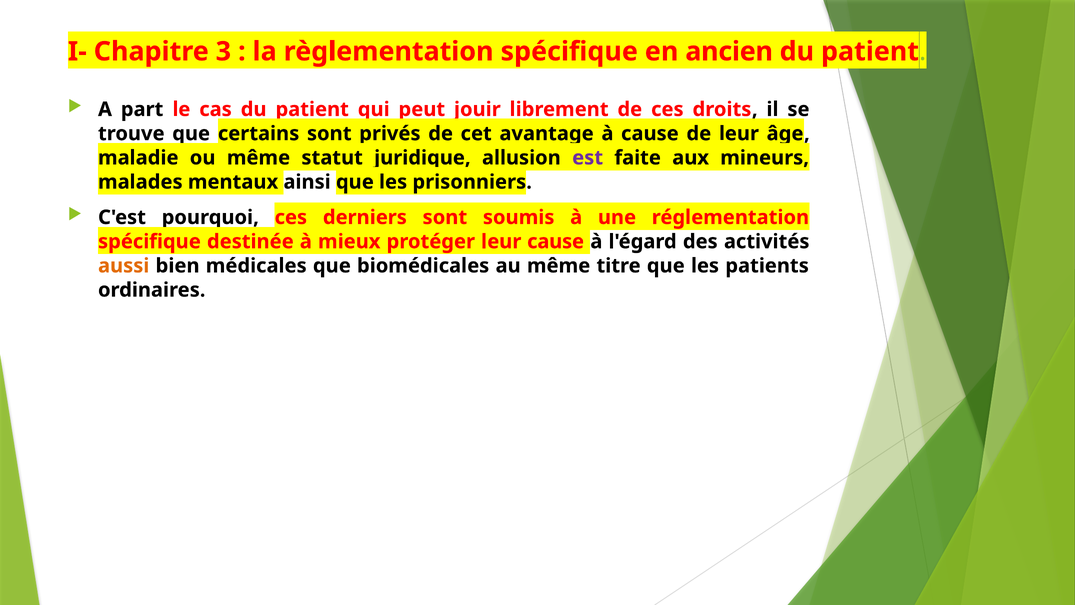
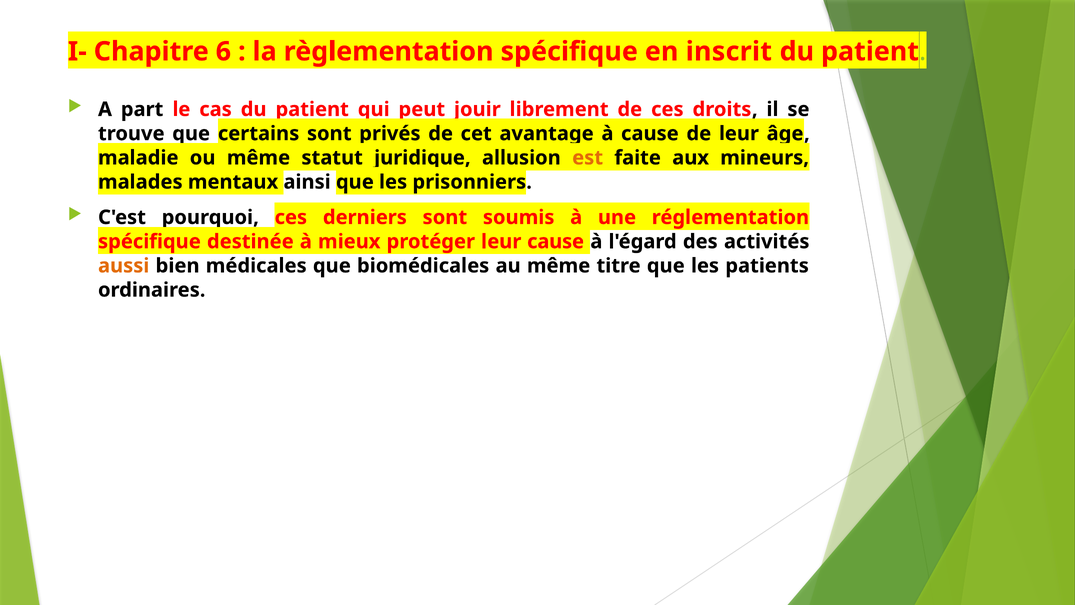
3: 3 -> 6
ancien: ancien -> inscrit
est colour: purple -> orange
